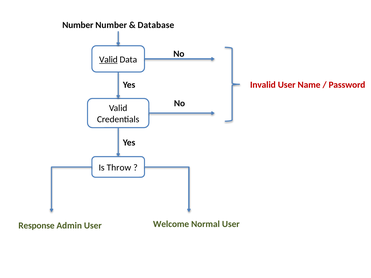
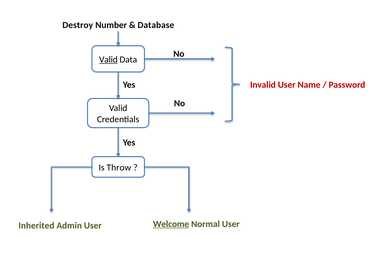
Number at (78, 25): Number -> Destroy
Welcome underline: none -> present
Response: Response -> Inherited
